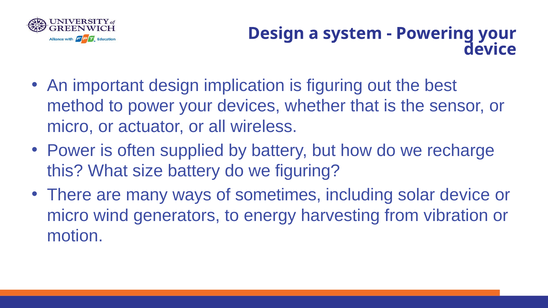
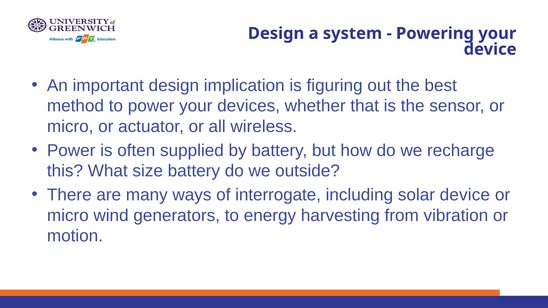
we figuring: figuring -> outside
sometimes: sometimes -> interrogate
